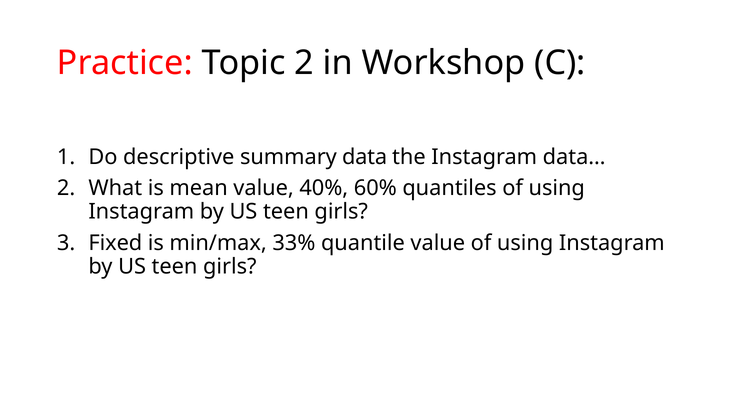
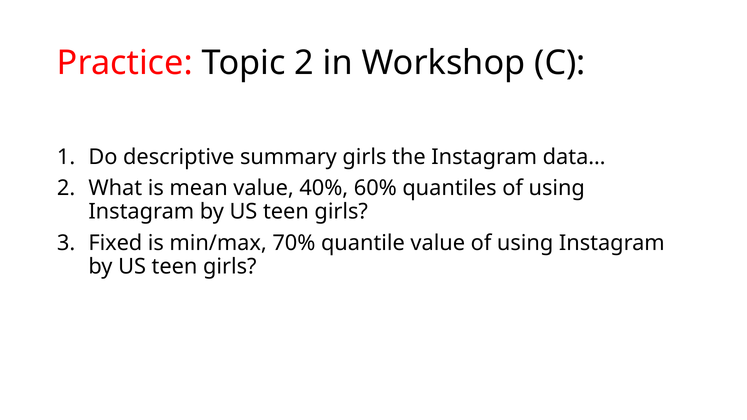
summary data: data -> girls
33%: 33% -> 70%
